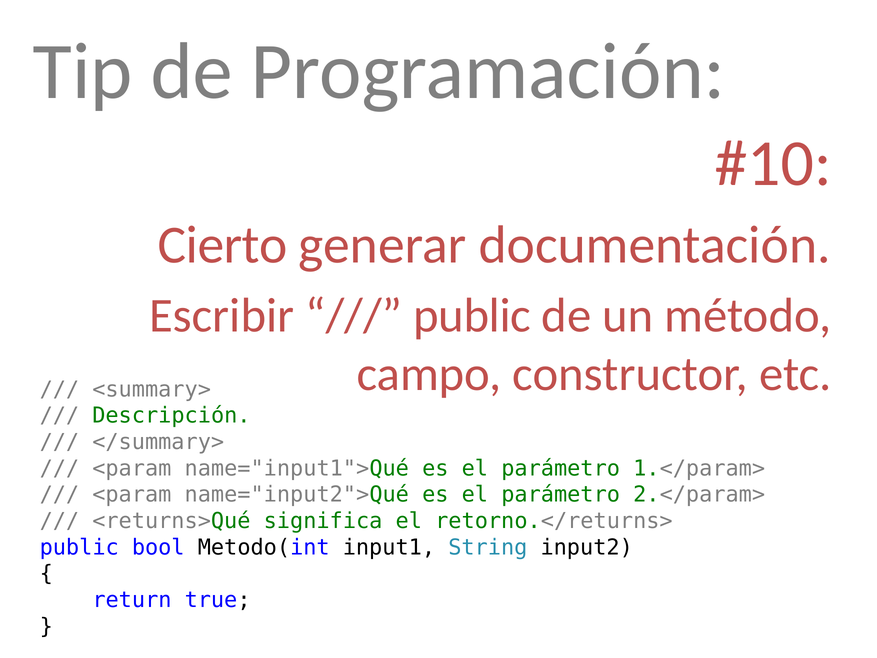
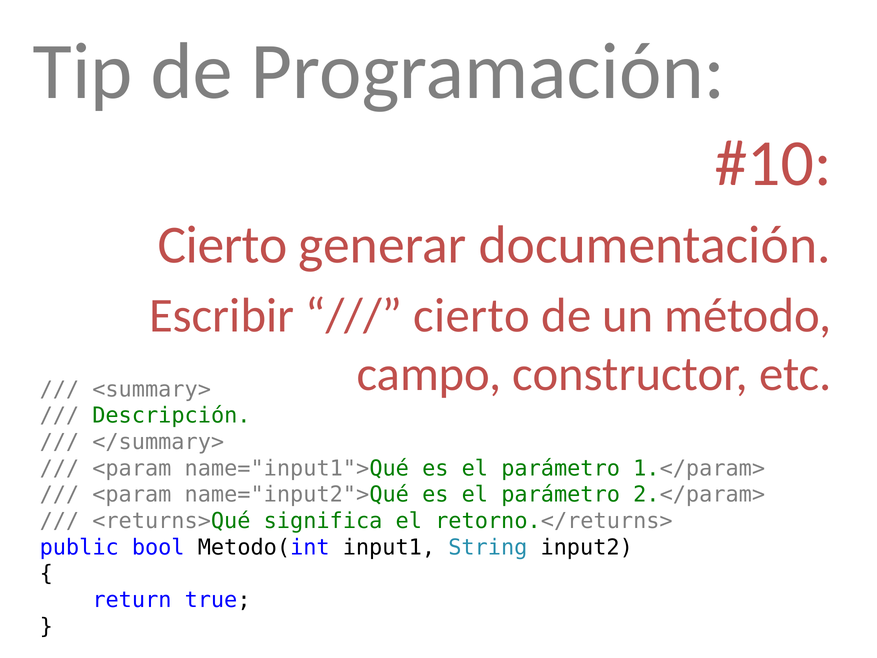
public at (472, 316): public -> cierto
